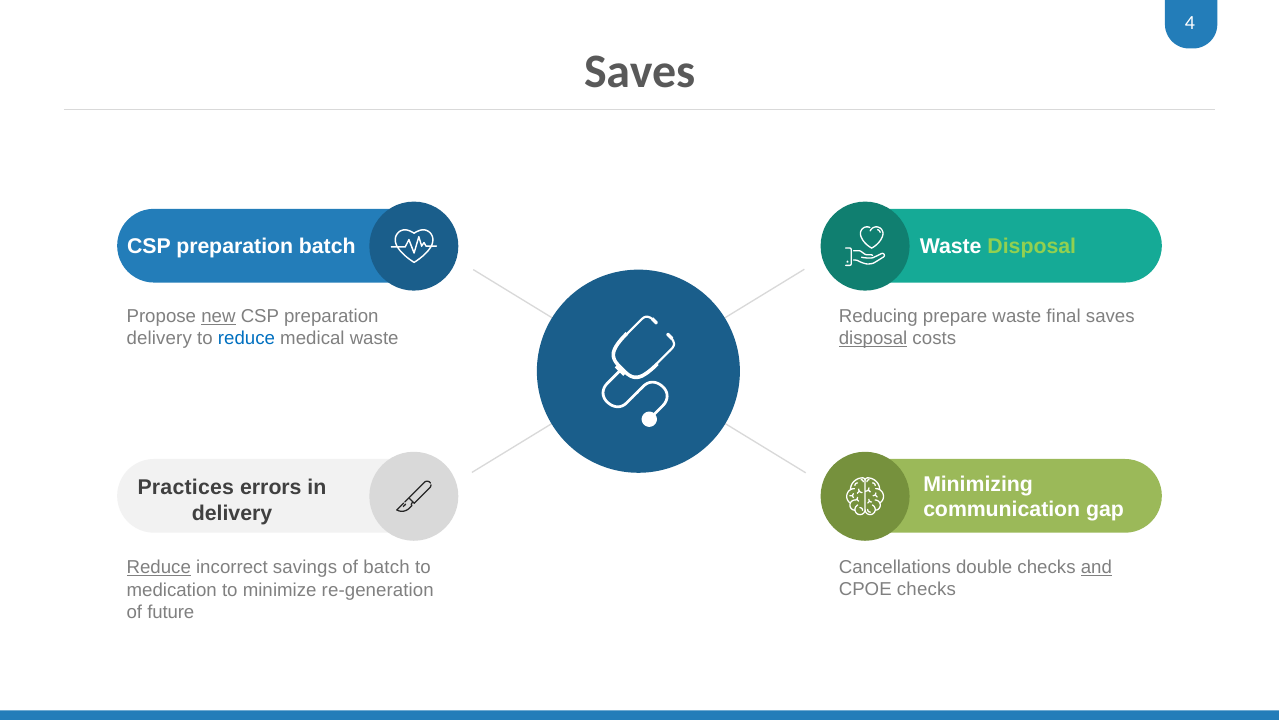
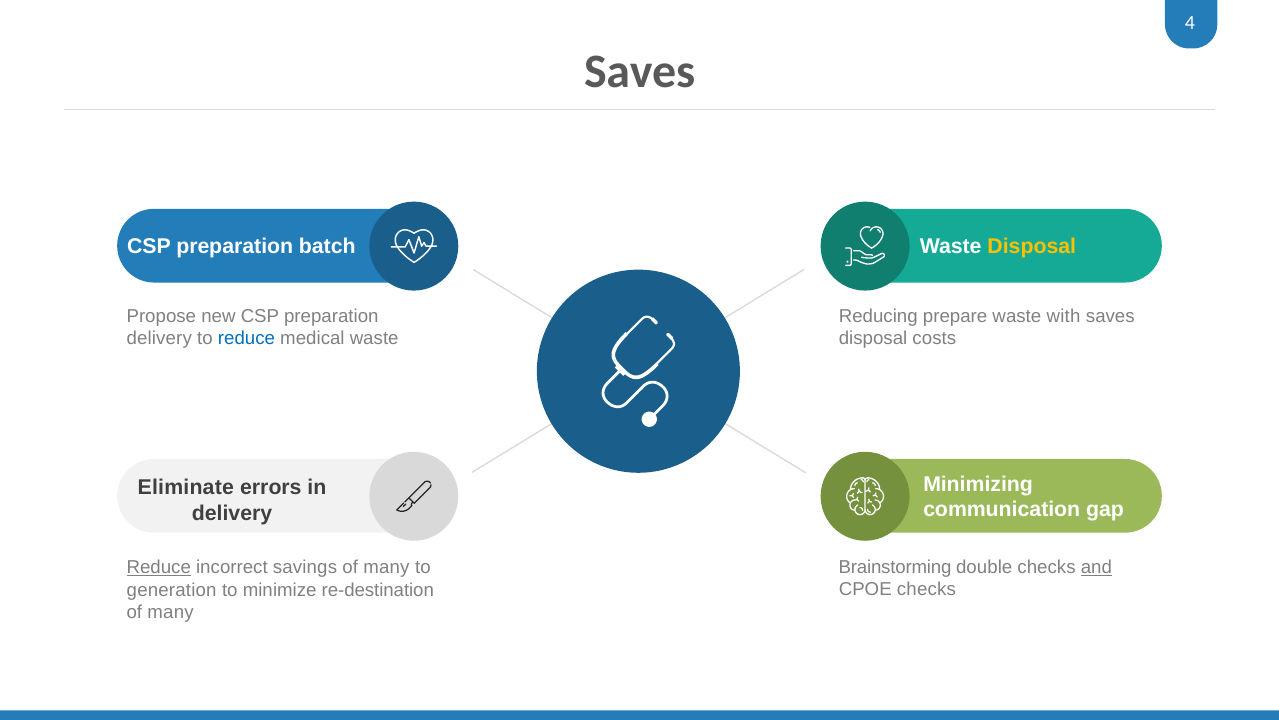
Disposal at (1032, 246) colour: light green -> yellow
new underline: present -> none
final: final -> with
disposal at (873, 339) underline: present -> none
Practices: Practices -> Eliminate
Cancellations: Cancellations -> Brainstorming
batch at (386, 567): batch -> many
medication: medication -> generation
re-generation: re-generation -> re-destination
future at (171, 612): future -> many
